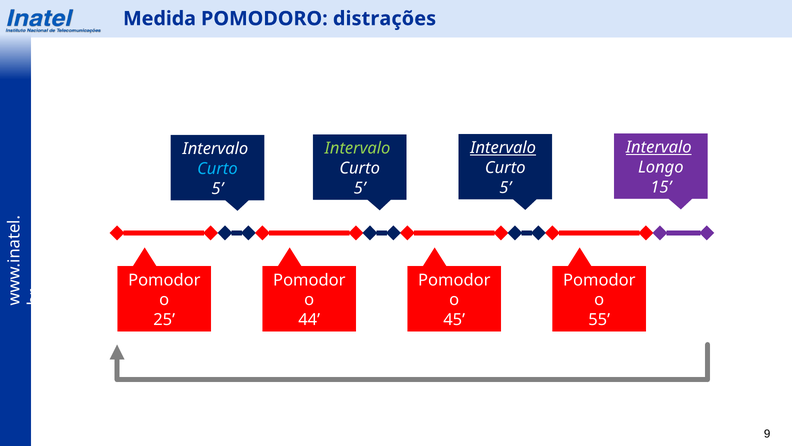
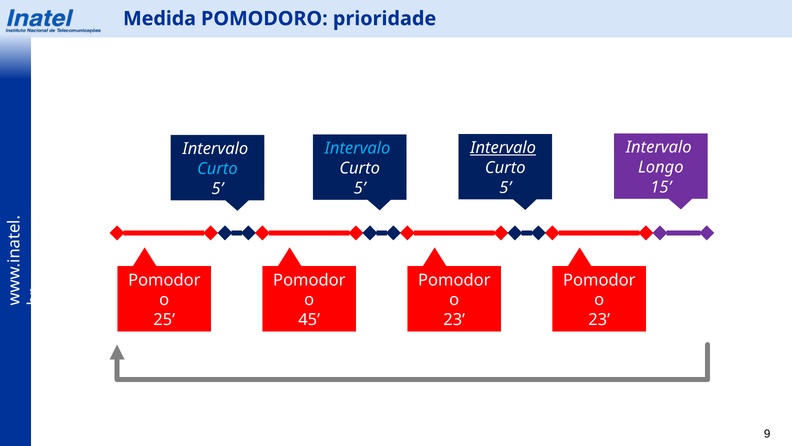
distrações: distrações -> prioridade
Intervalo at (659, 147) underline: present -> none
Intervalo at (358, 148) colour: light green -> light blue
44: 44 -> 45
45 at (454, 319): 45 -> 23
55 at (599, 319): 55 -> 23
